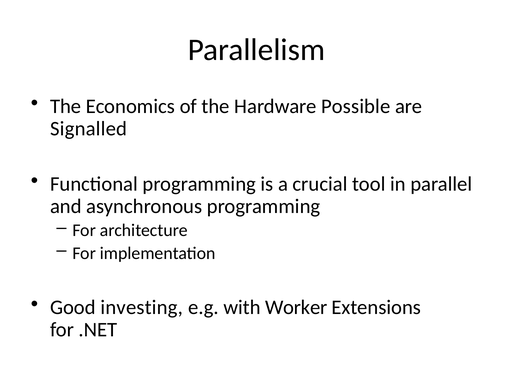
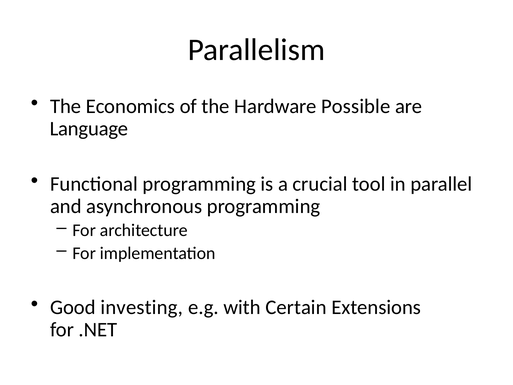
Signalled: Signalled -> Language
Worker: Worker -> Certain
